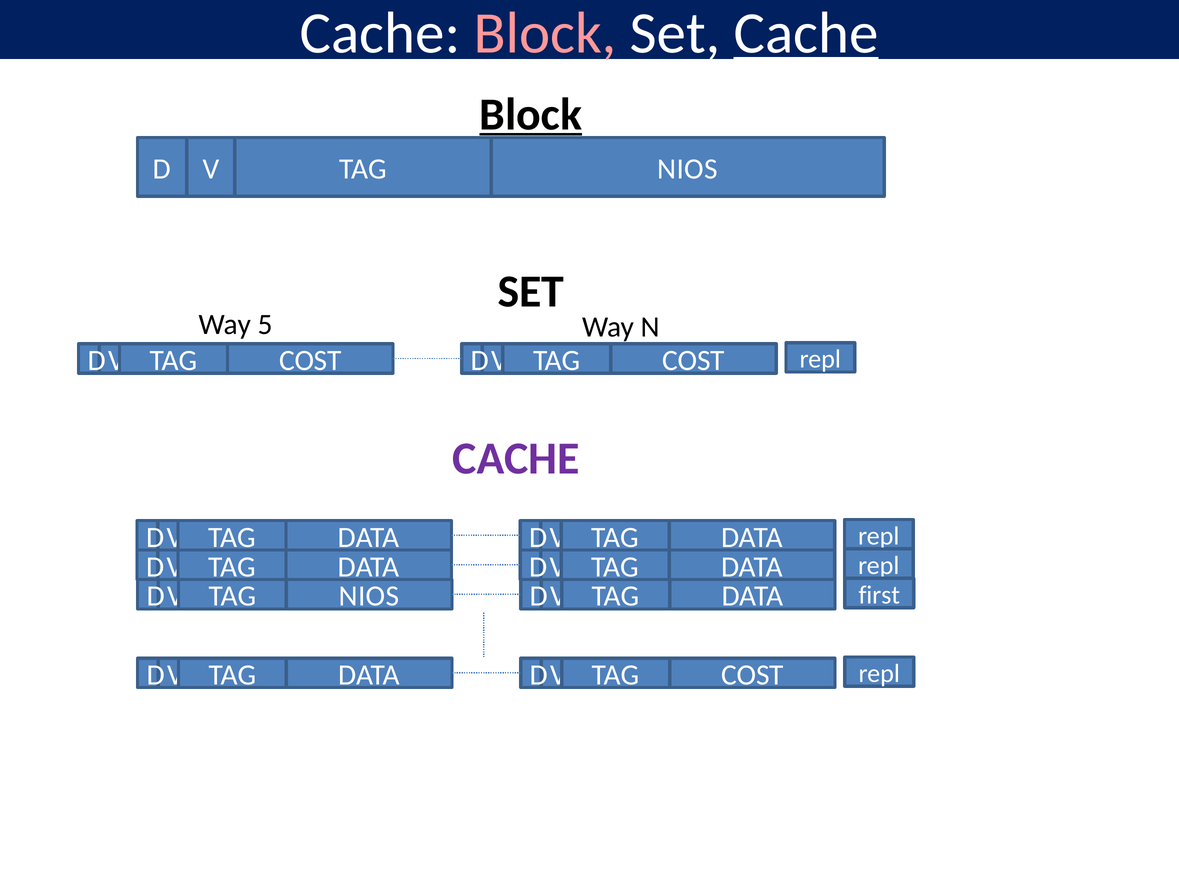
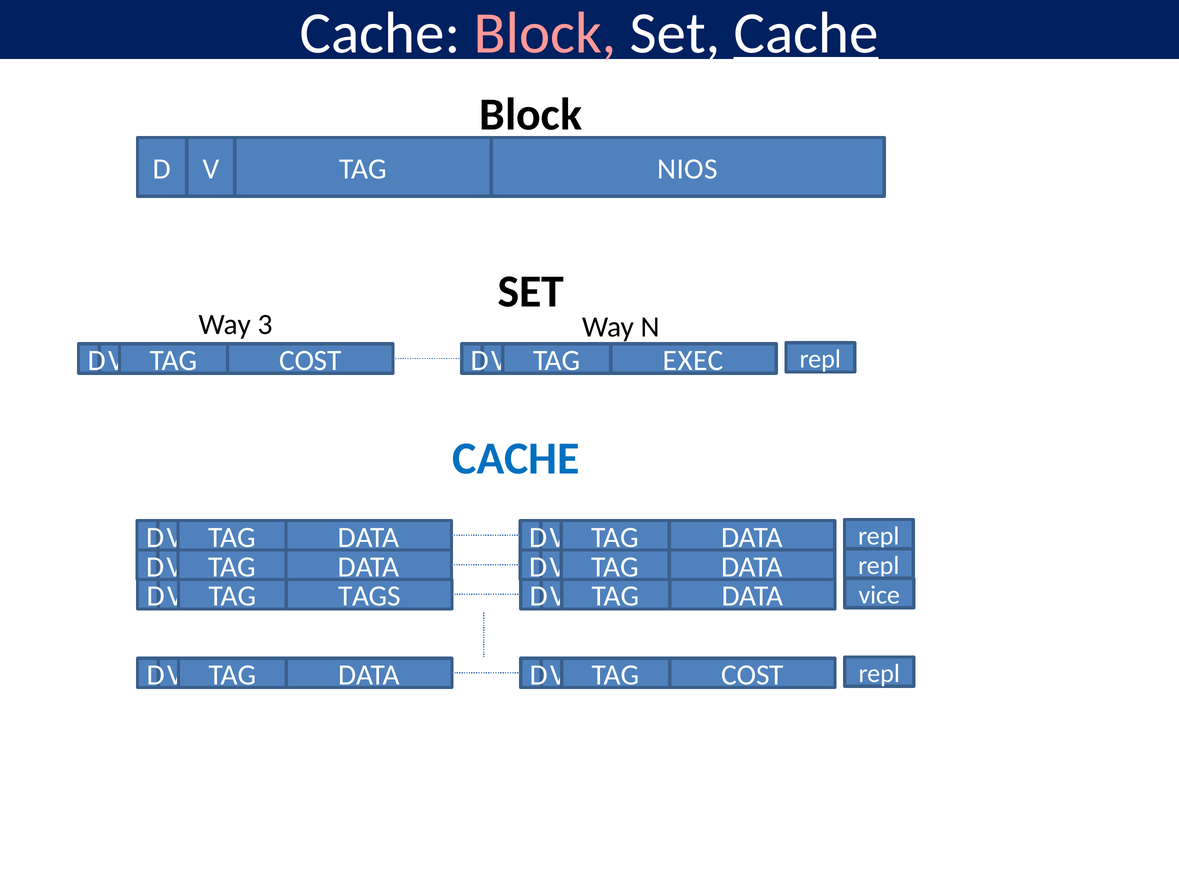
Block at (531, 115) underline: present -> none
5: 5 -> 3
COST at (694, 361): COST -> EXEC
CACHE at (516, 459) colour: purple -> blue
NIOS at (369, 596): NIOS -> TAGS
first: first -> vice
